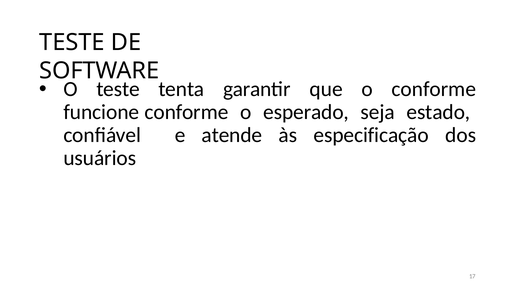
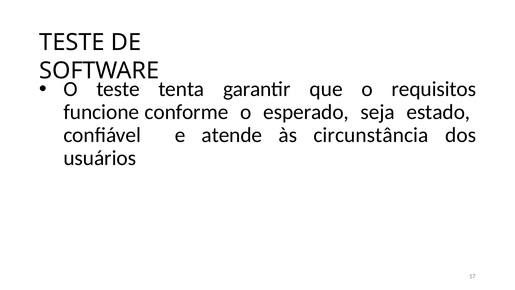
o conforme: conforme -> requisitos
especificação: especificação -> circunstância
